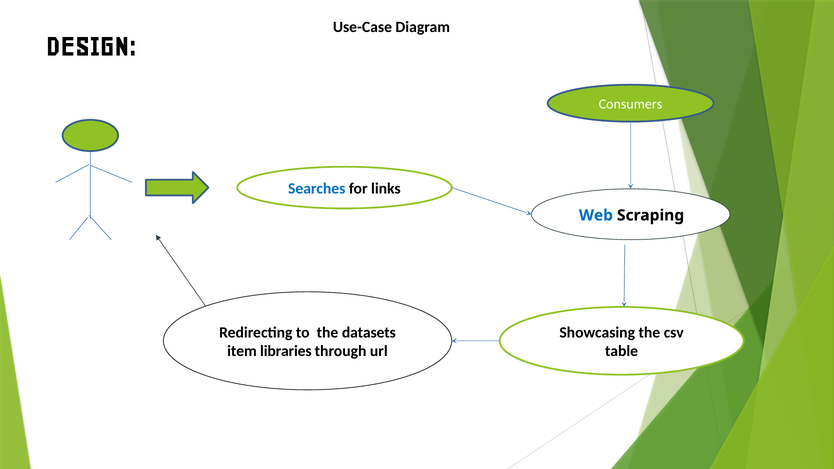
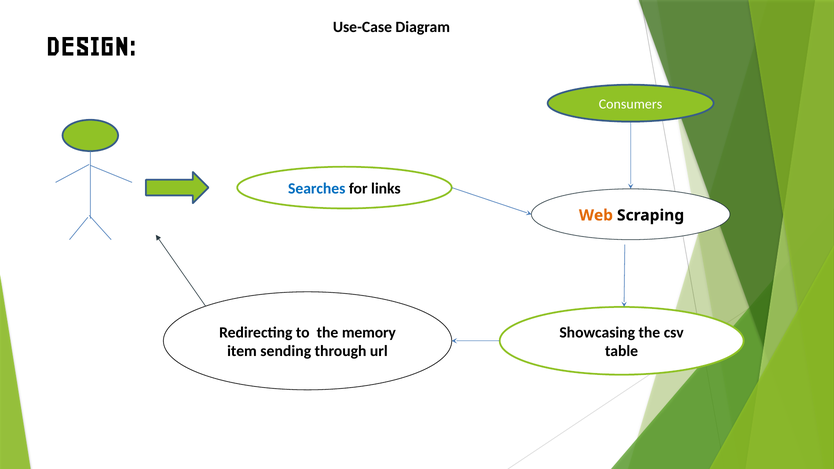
Web colour: blue -> orange
datasets: datasets -> memory
libraries: libraries -> sending
